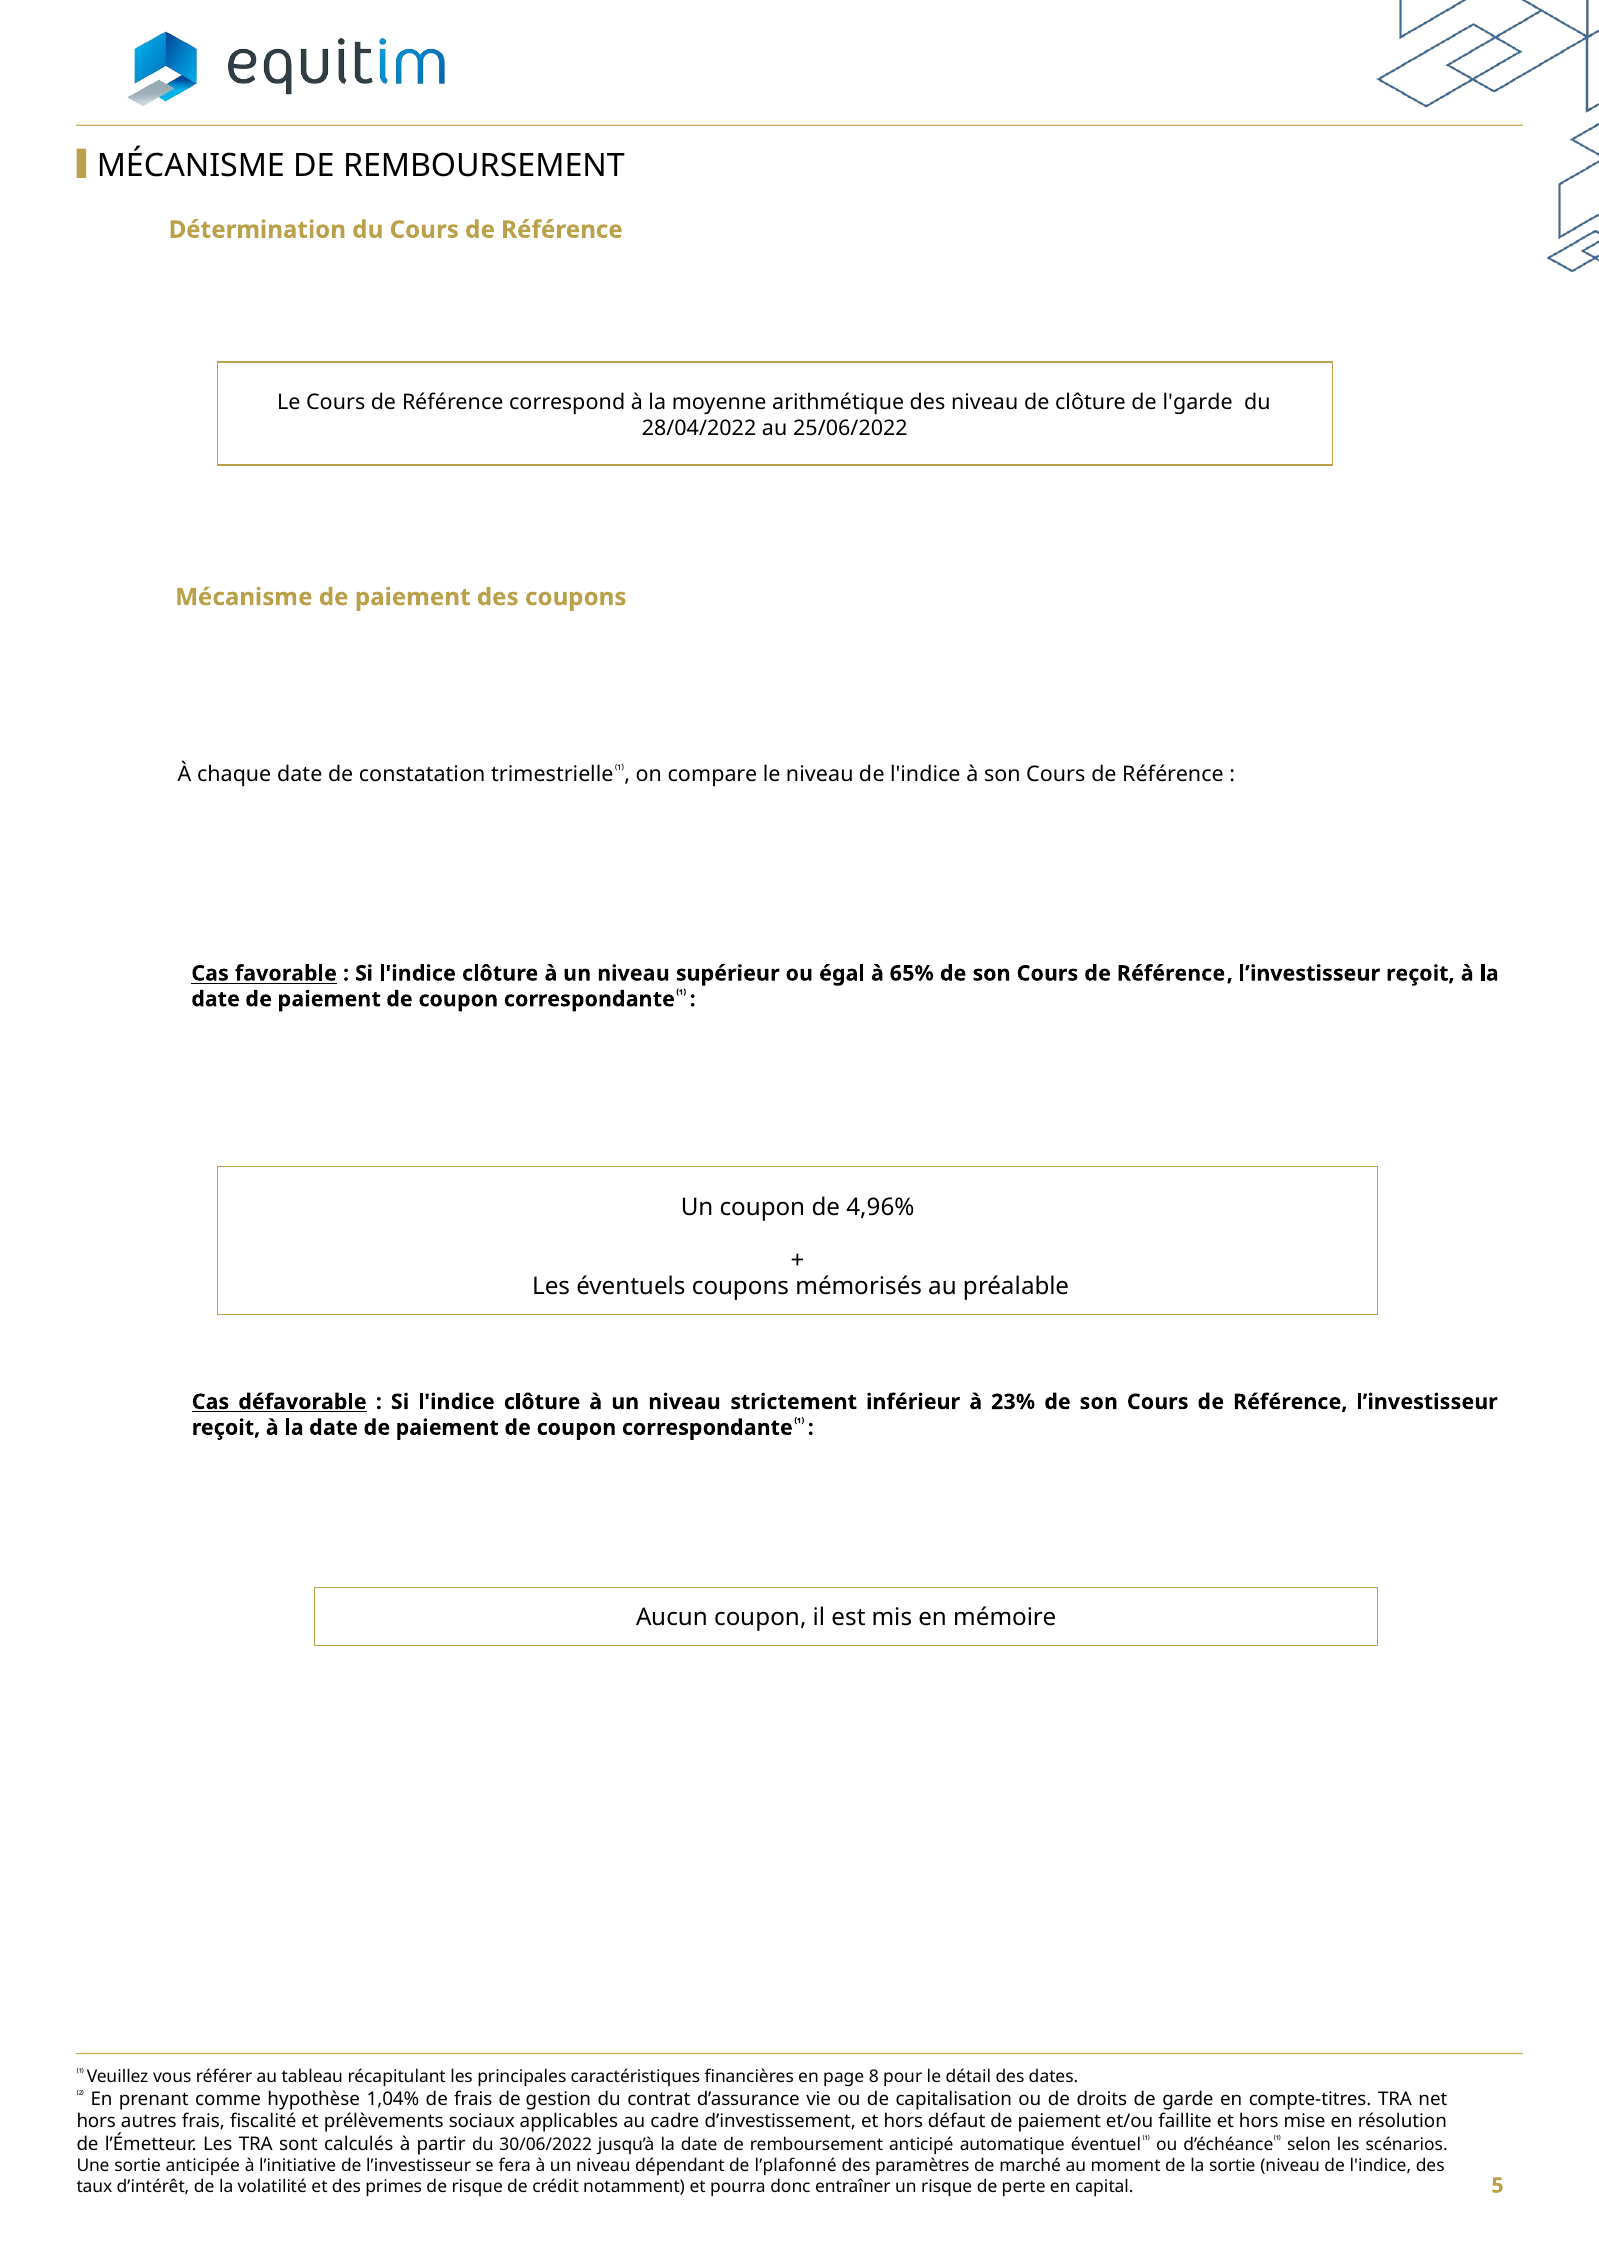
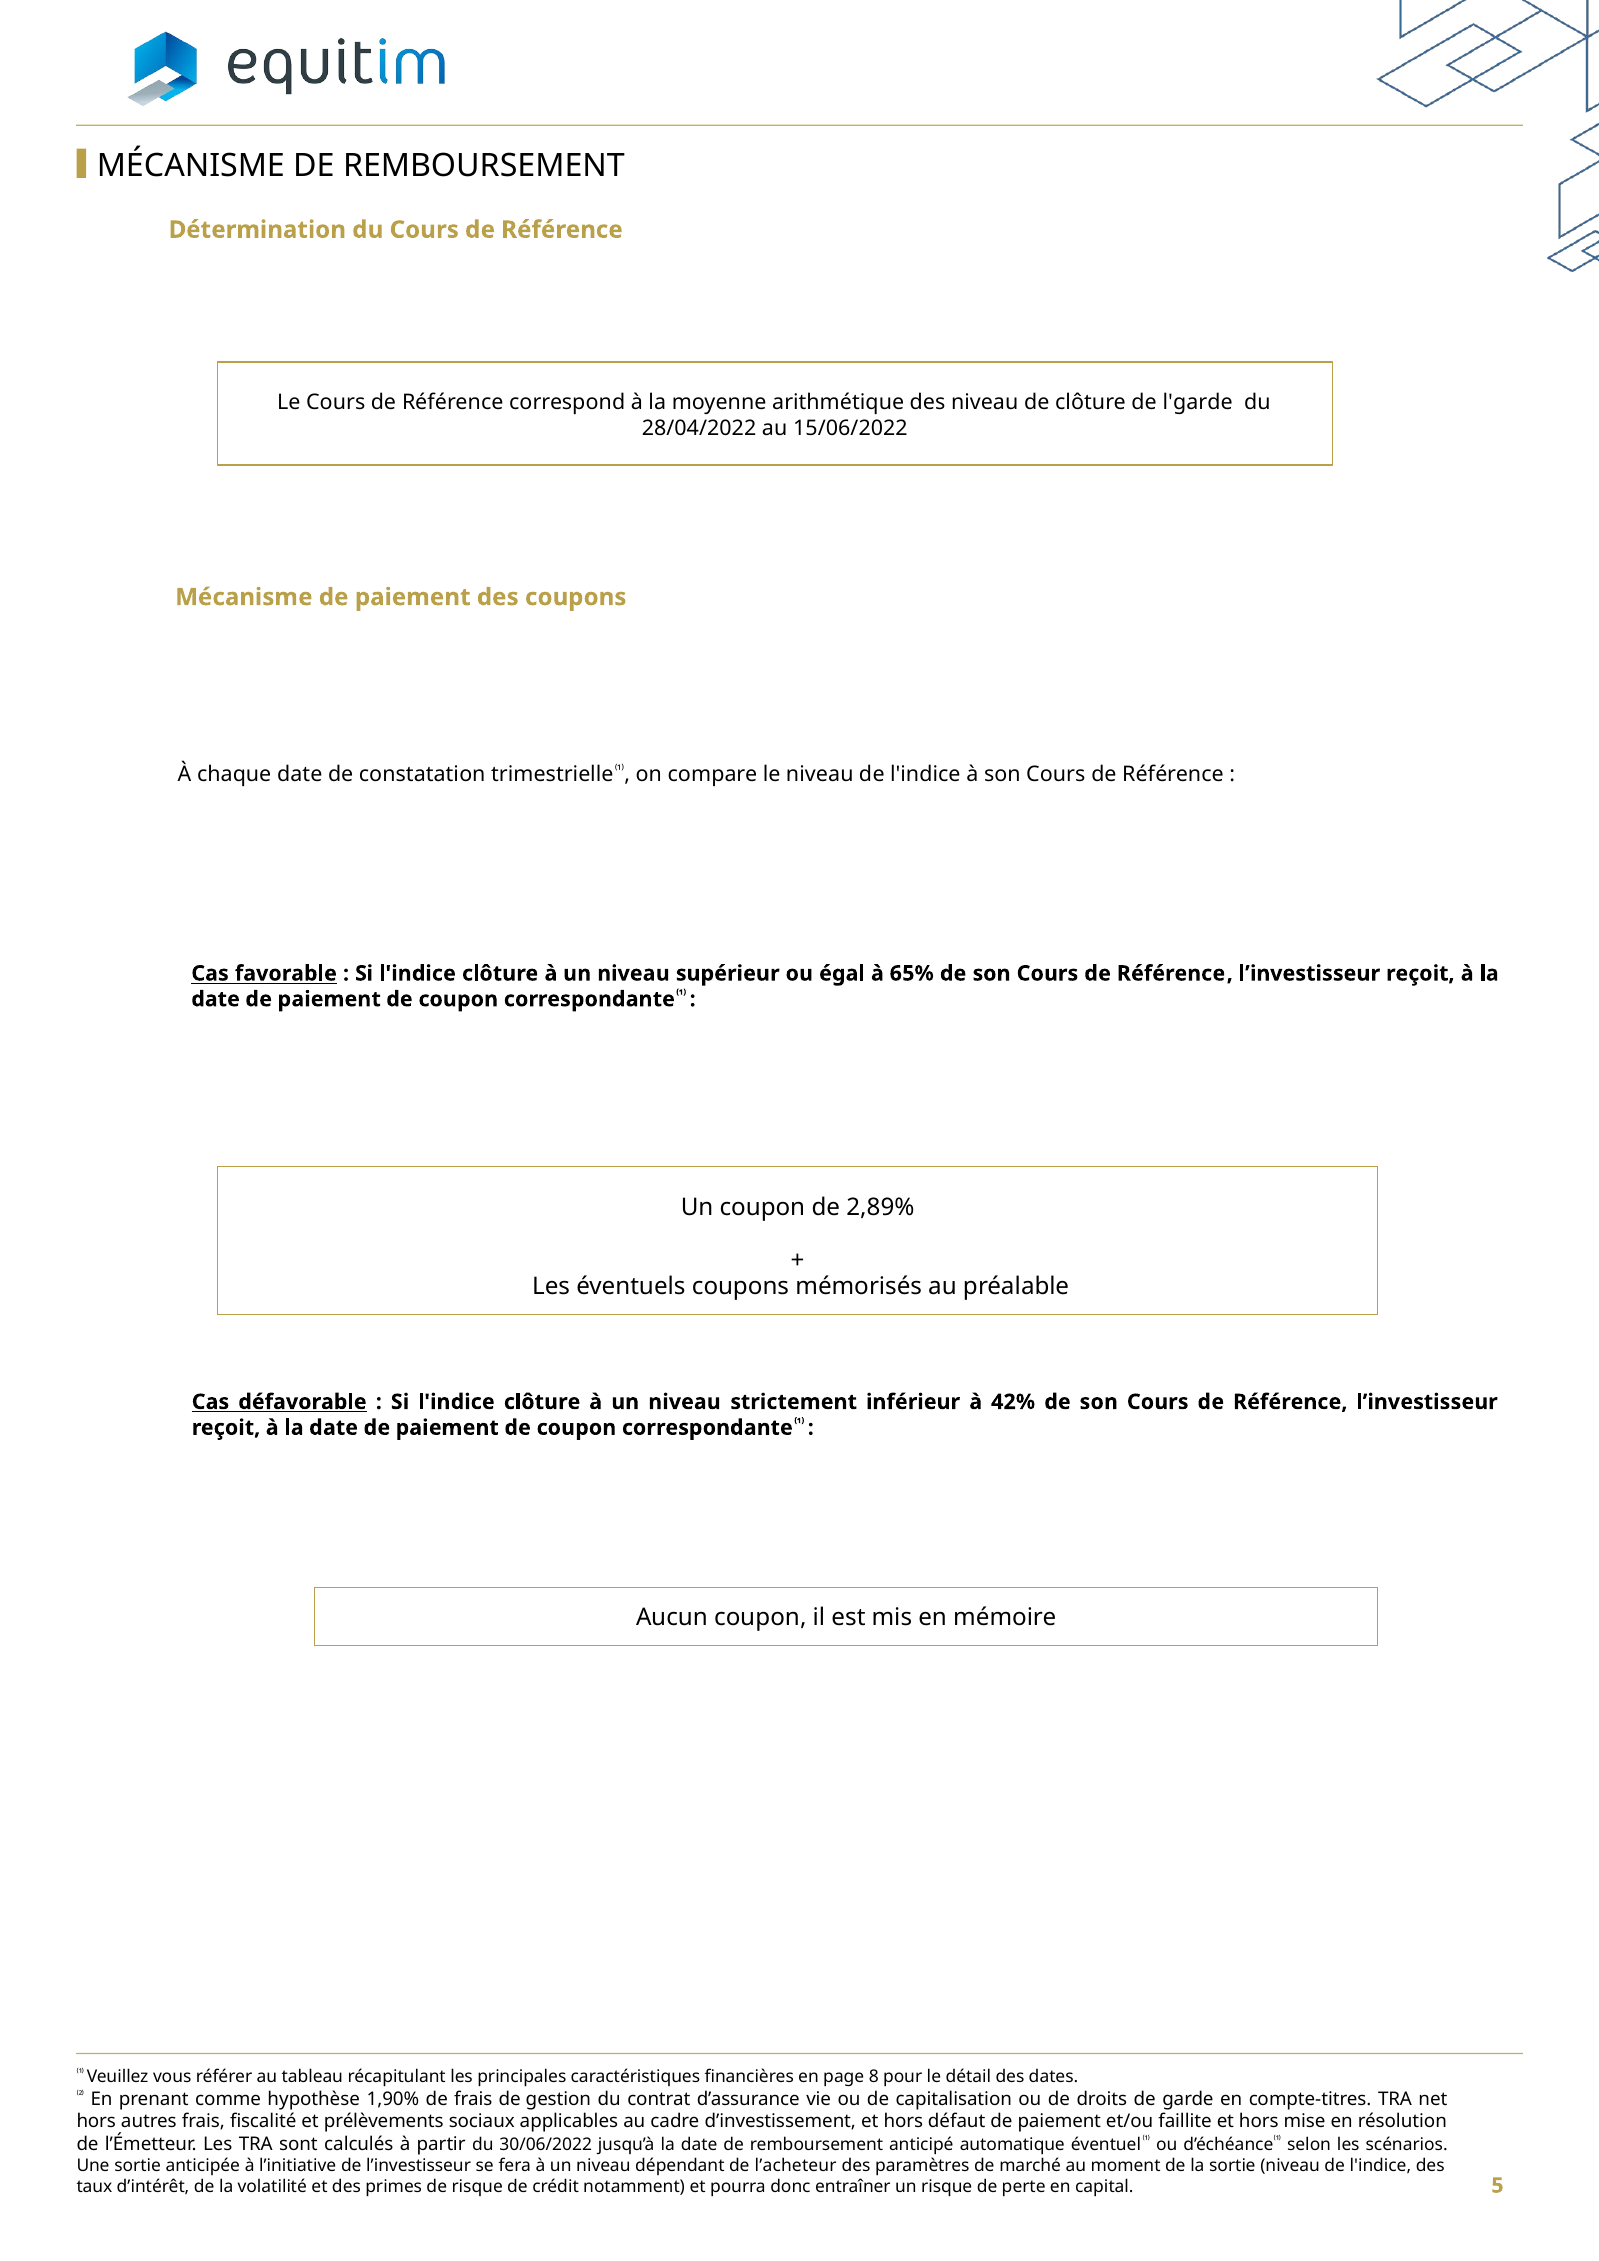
25/06/2022: 25/06/2022 -> 15/06/2022
4,96%: 4,96% -> 2,89%
23%: 23% -> 42%
1,04%: 1,04% -> 1,90%
l’plafonné: l’plafonné -> l’acheteur
